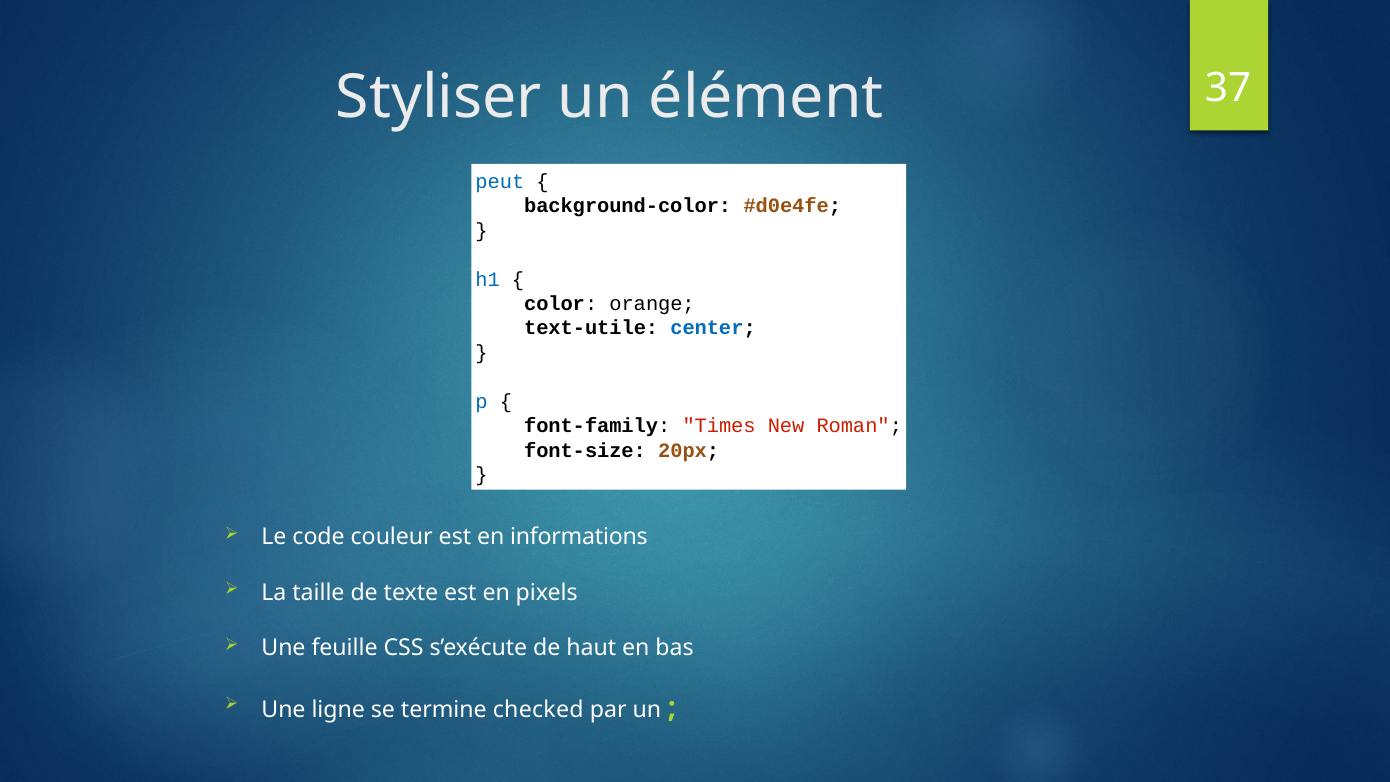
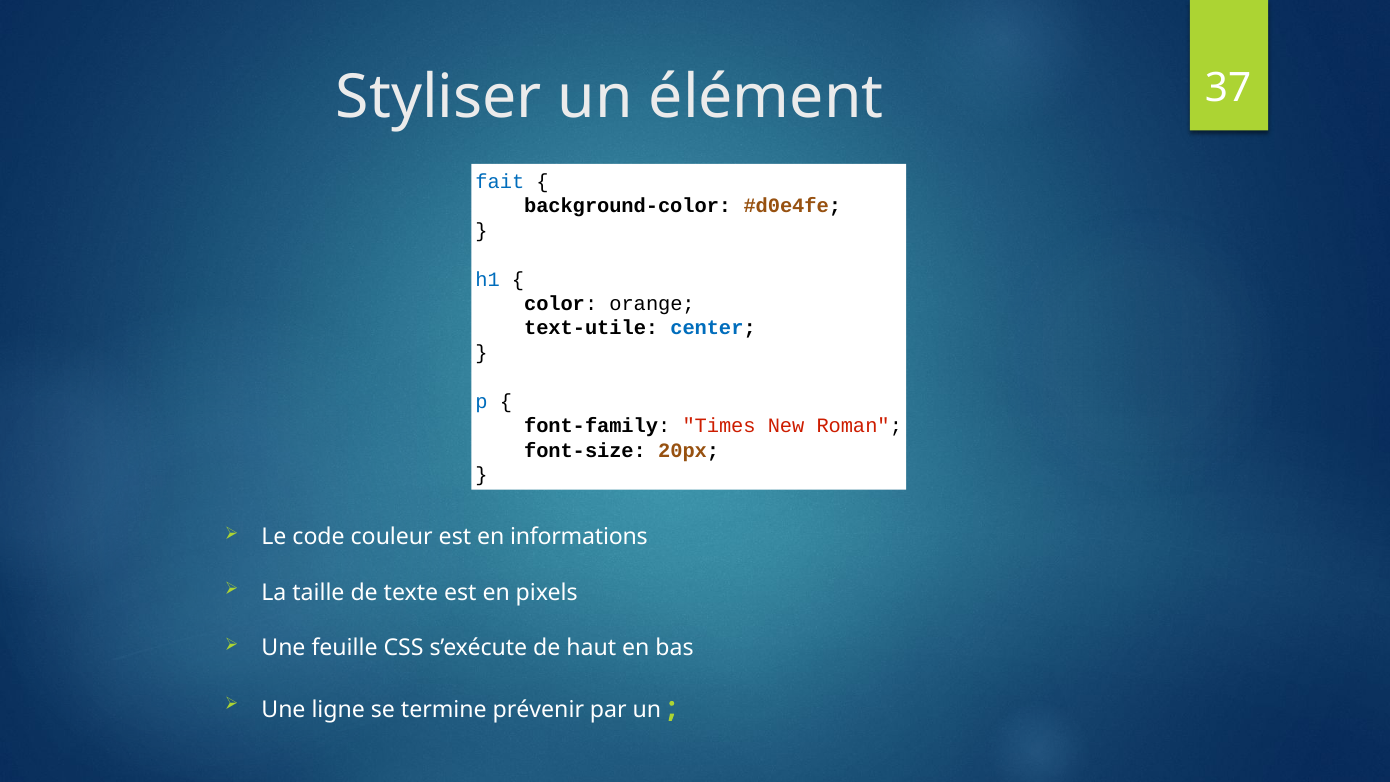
peut: peut -> fait
checked: checked -> prévenir
